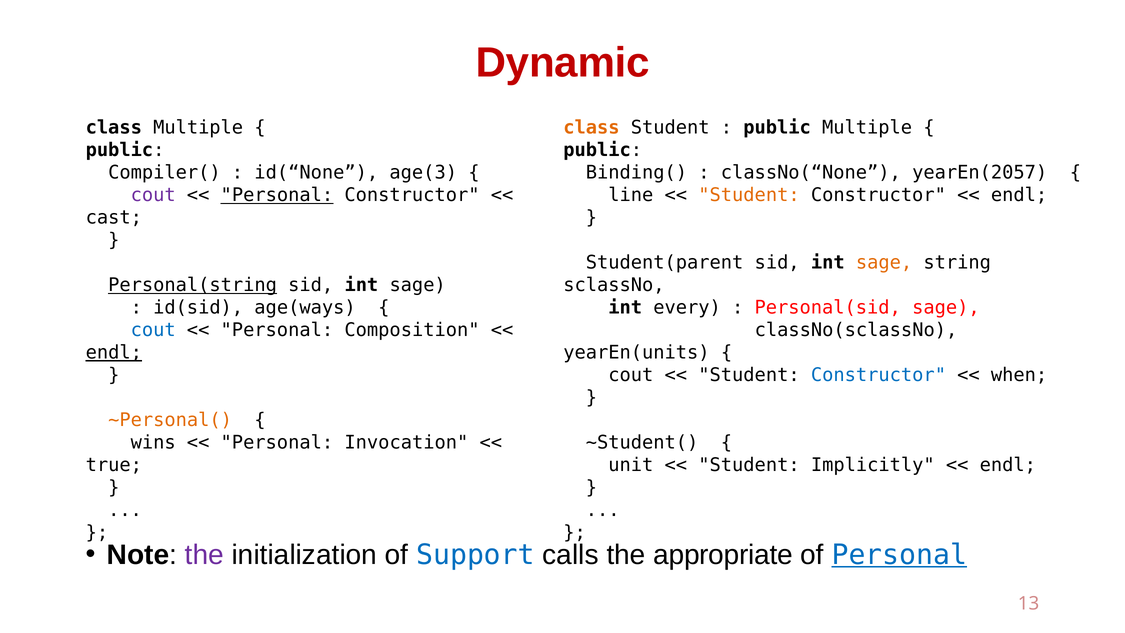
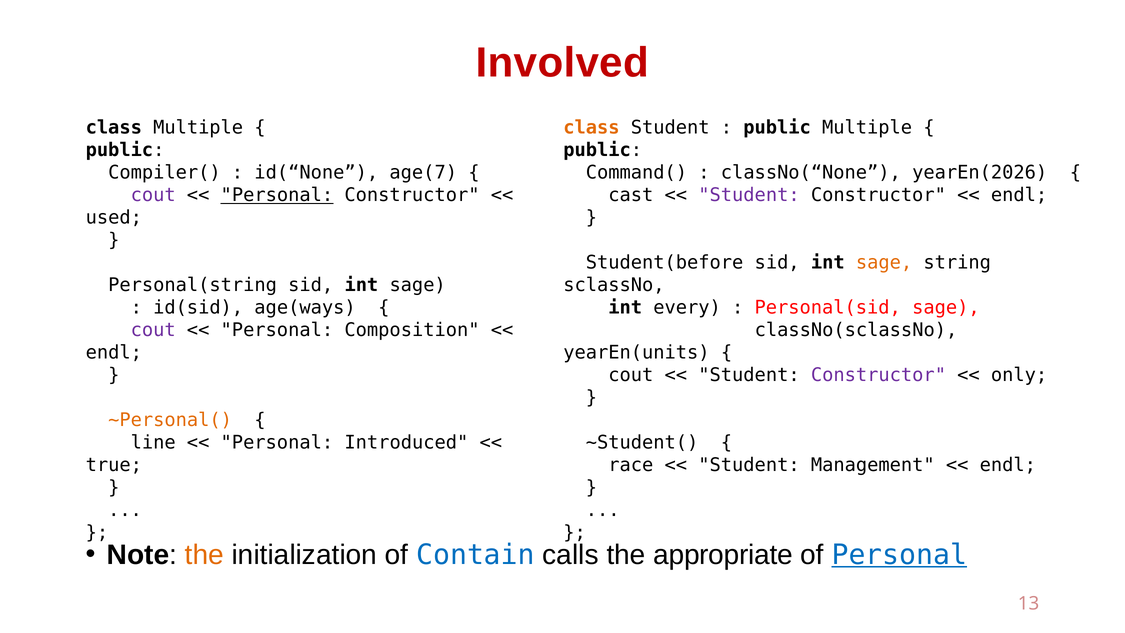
Dynamic: Dynamic -> Involved
age(3: age(3 -> age(7
Binding(: Binding( -> Command(
yearEn(2057: yearEn(2057 -> yearEn(2026
line: line -> cast
Student at (749, 195) colour: orange -> purple
cast: cast -> used
Student(parent: Student(parent -> Student(before
Personal(string underline: present -> none
cout at (153, 330) colour: blue -> purple
endl at (114, 353) underline: present -> none
Constructor at (878, 375) colour: blue -> purple
when: when -> only
wins: wins -> line
Invocation: Invocation -> Introduced
unit: unit -> race
Implicitly: Implicitly -> Management
the at (204, 555) colour: purple -> orange
Support: Support -> Contain
